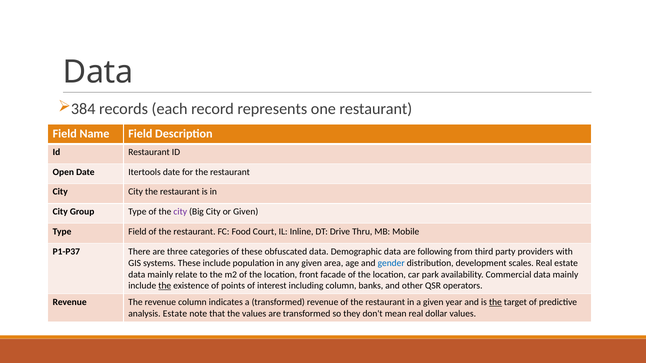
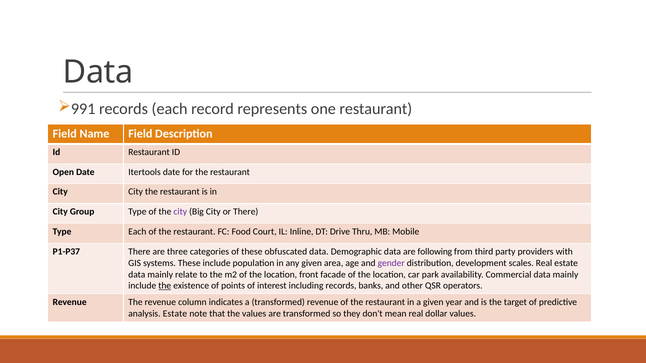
384: 384 -> 991
or Given: Given -> There
Type Field: Field -> Each
gender colour: blue -> purple
including column: column -> records
the at (495, 302) underline: present -> none
